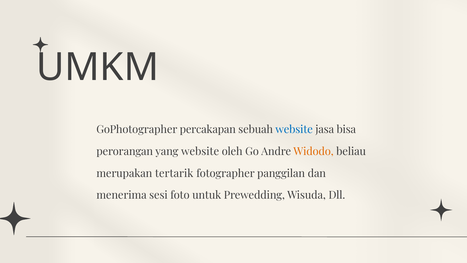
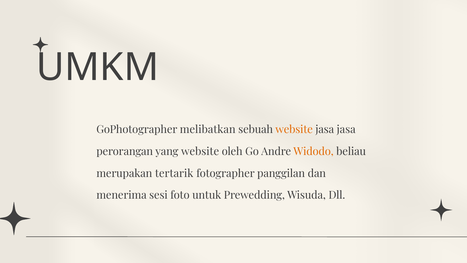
percakapan: percakapan -> melibatkan
website at (294, 129) colour: blue -> orange
jasa bisa: bisa -> jasa
